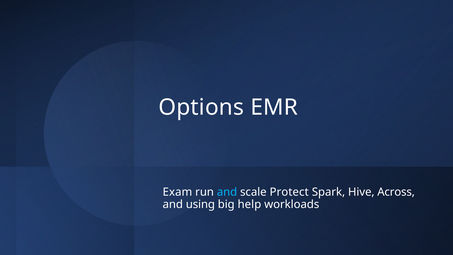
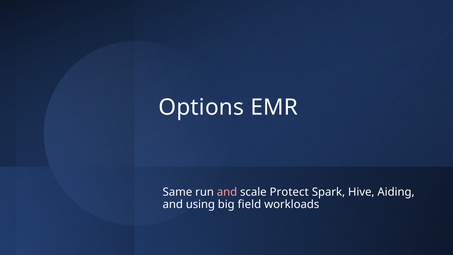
Exam: Exam -> Same
and at (227, 192) colour: light blue -> pink
Across: Across -> Aiding
help: help -> field
